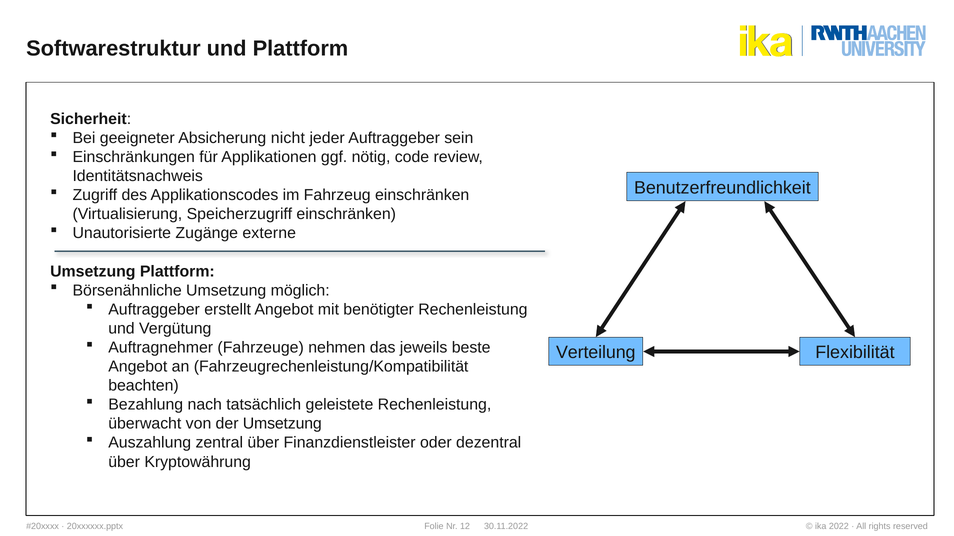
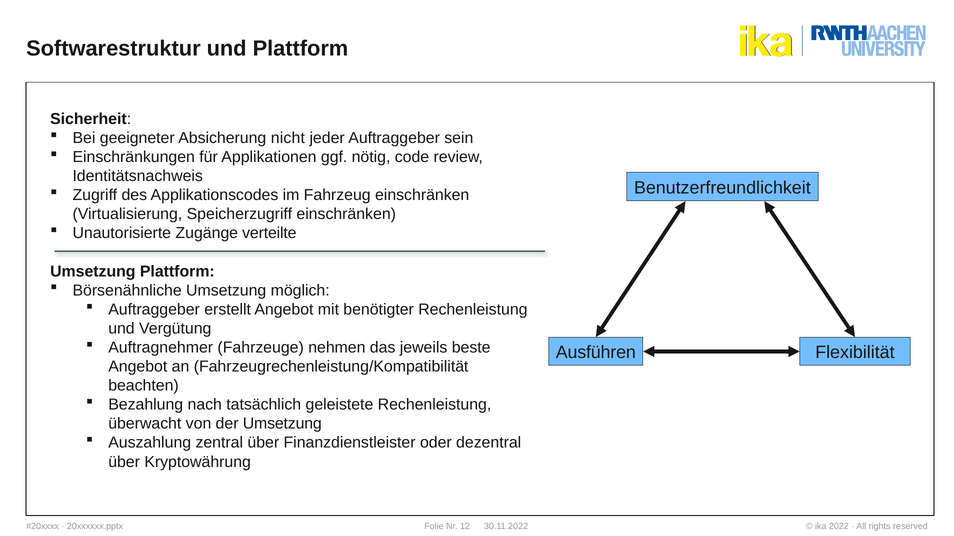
externe: externe -> verteilte
Verteilung: Verteilung -> Ausführen
